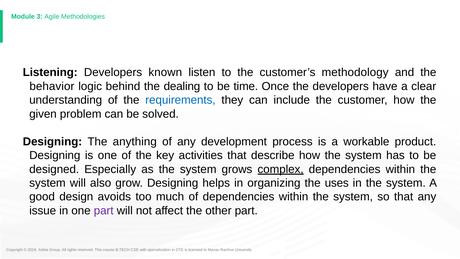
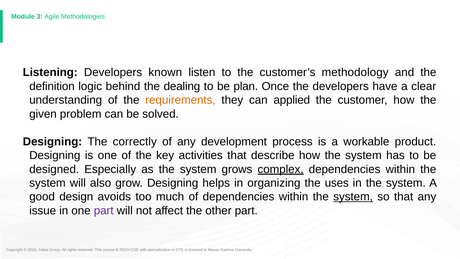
behavior: behavior -> definition
time: time -> plan
requirements colour: blue -> orange
include: include -> applied
anything: anything -> correctly
system at (353, 197) underline: none -> present
